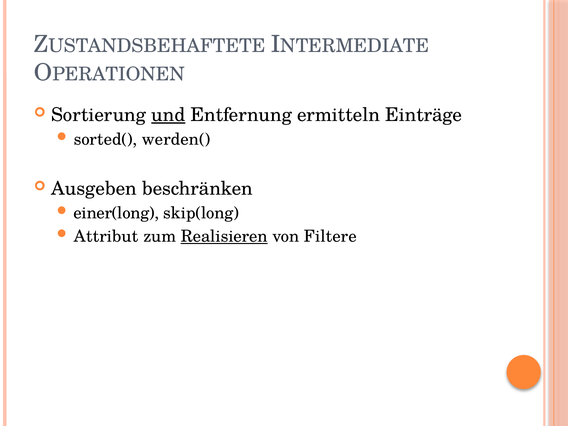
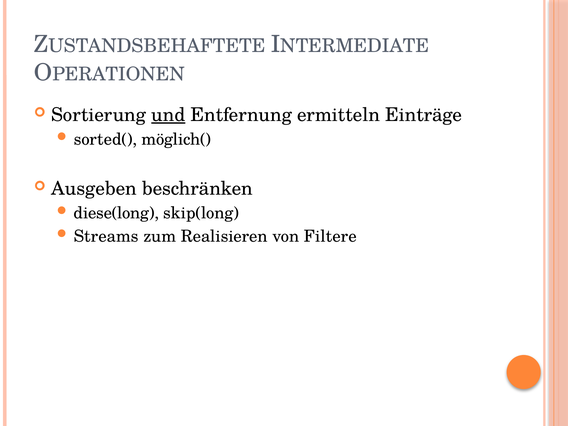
werden(: werden( -> möglich(
einer(long: einer(long -> diese(long
Attribut: Attribut -> Streams
Realisieren underline: present -> none
